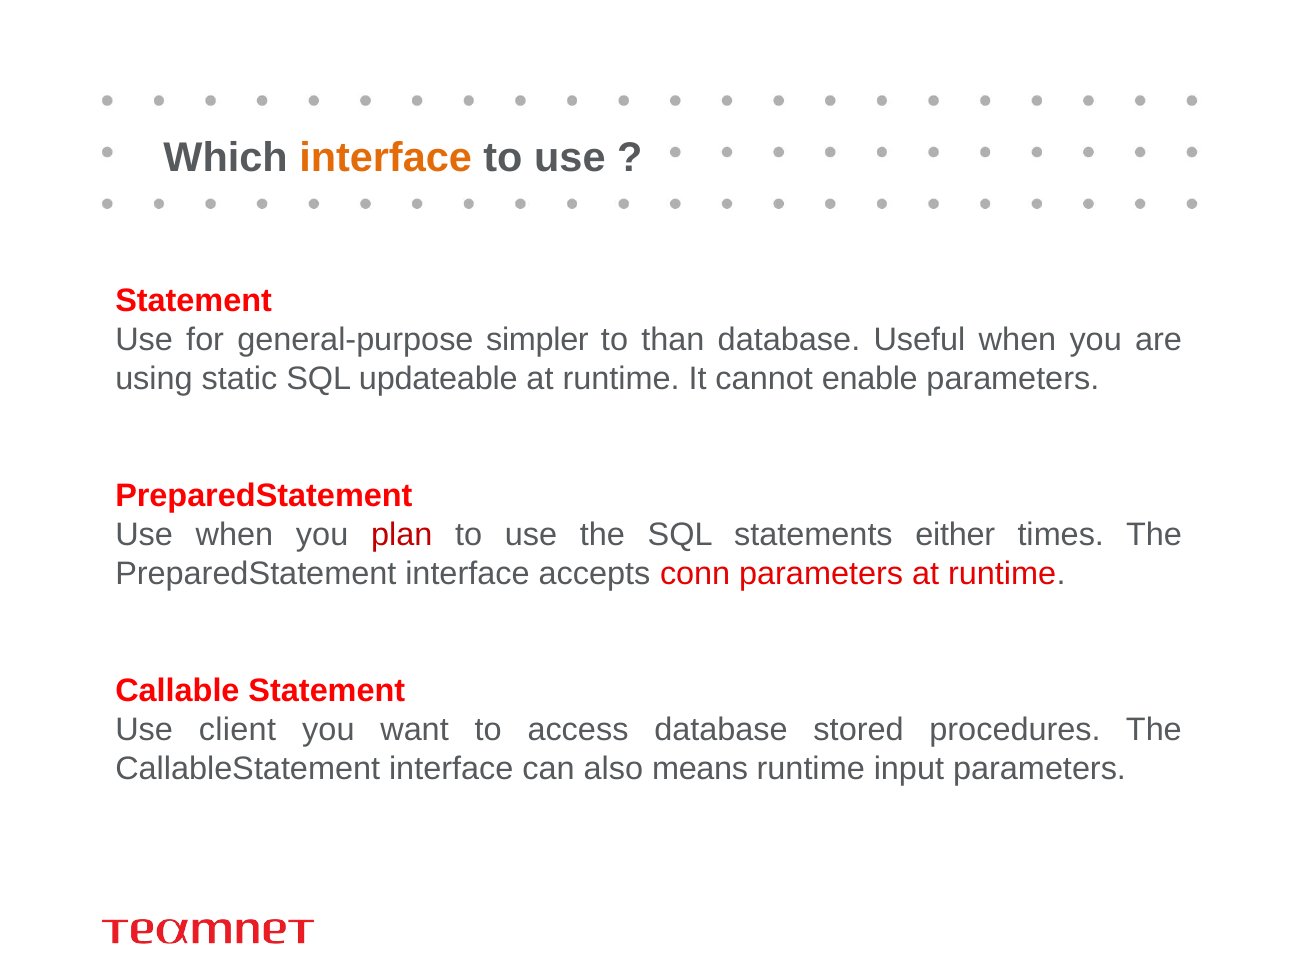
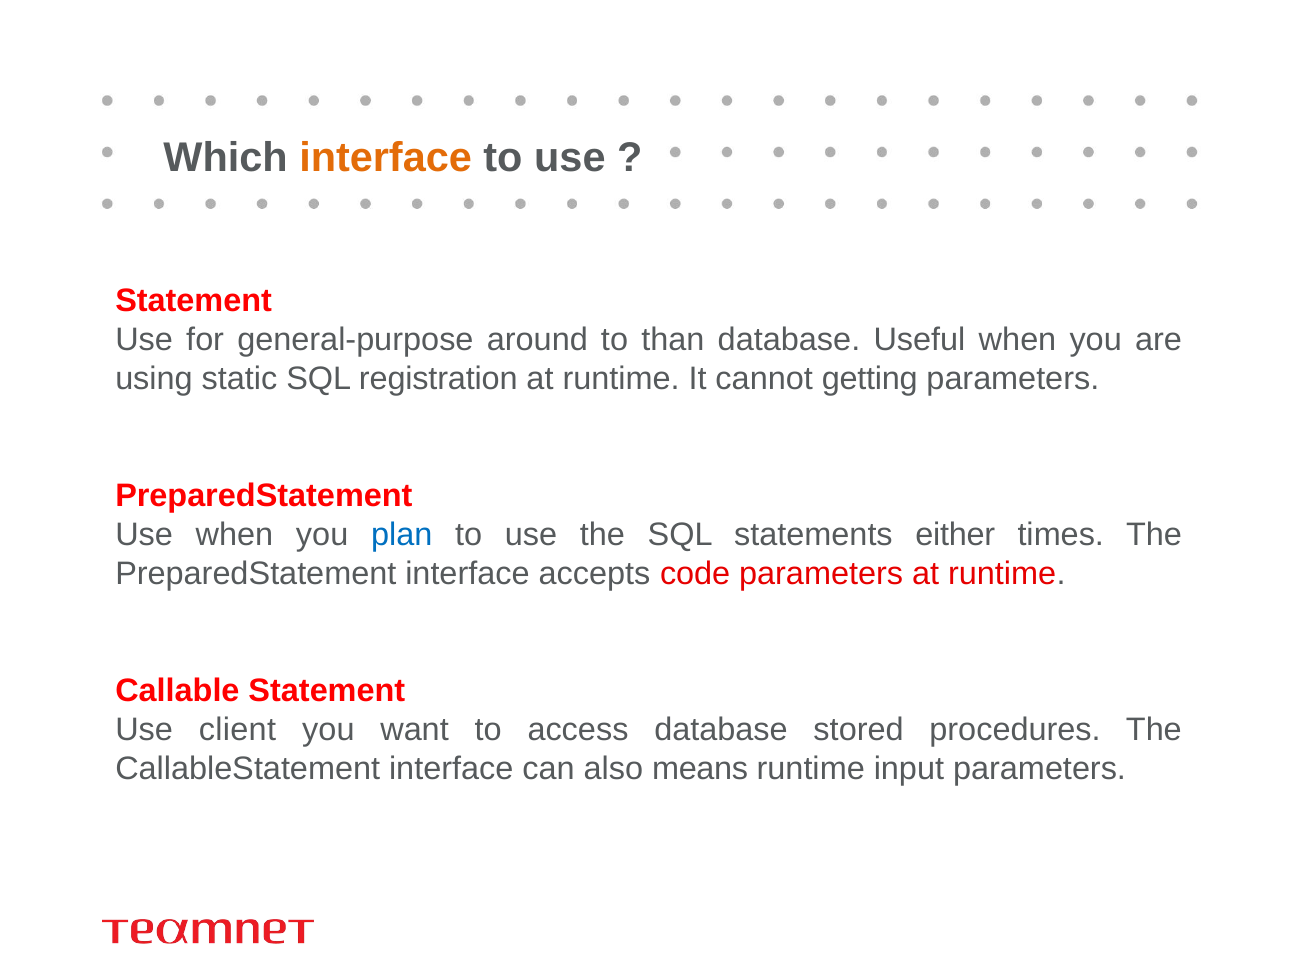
simpler: simpler -> around
updateable: updateable -> registration
enable: enable -> getting
plan colour: red -> blue
conn: conn -> code
